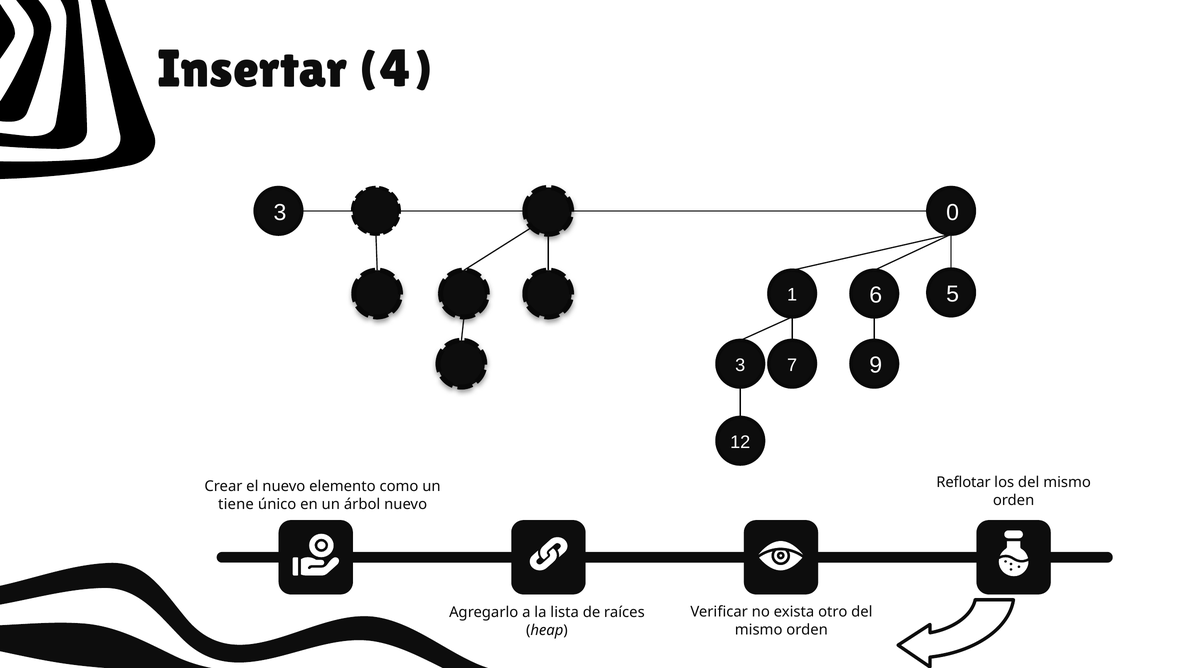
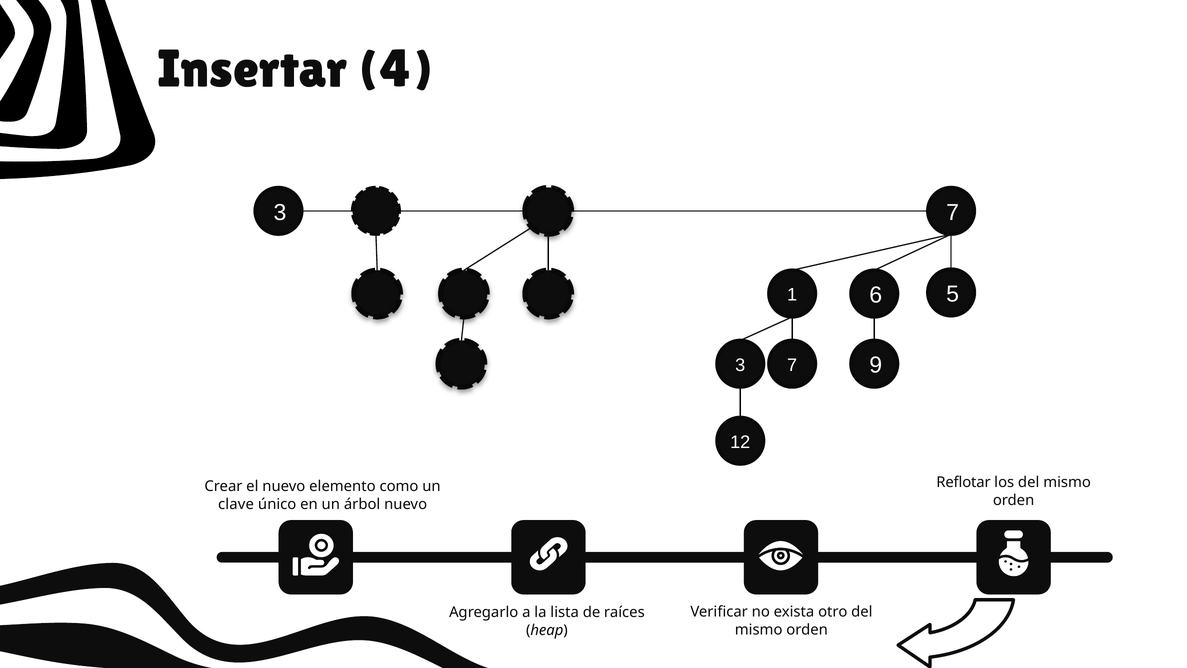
3 0: 0 -> 7
tiene: tiene -> clave
